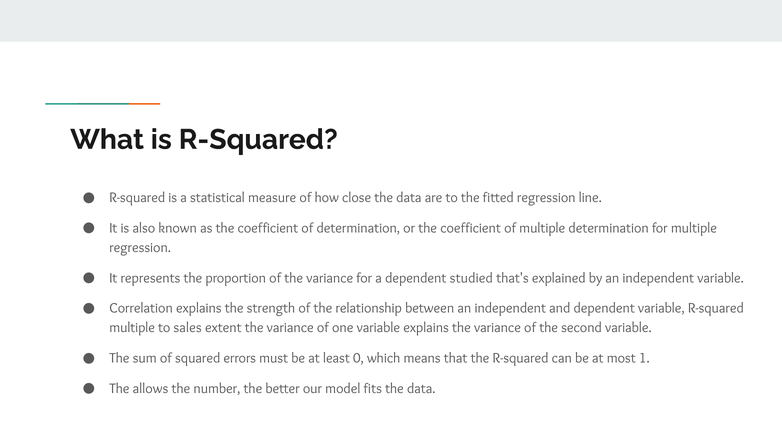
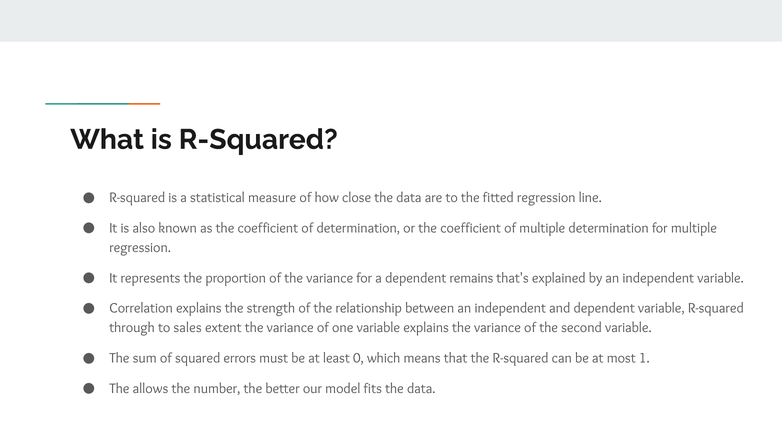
studied: studied -> remains
multiple at (132, 328): multiple -> through
